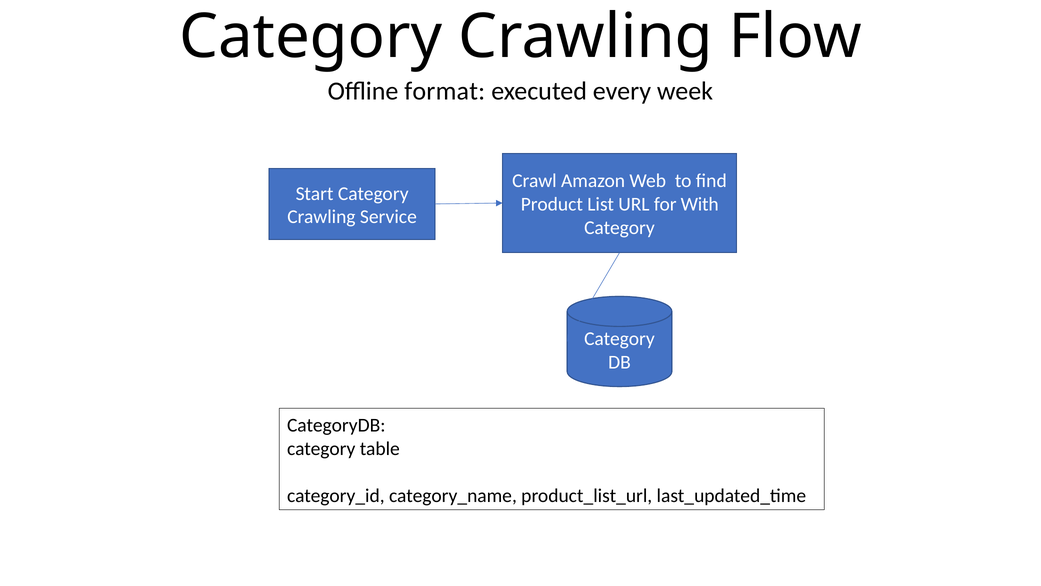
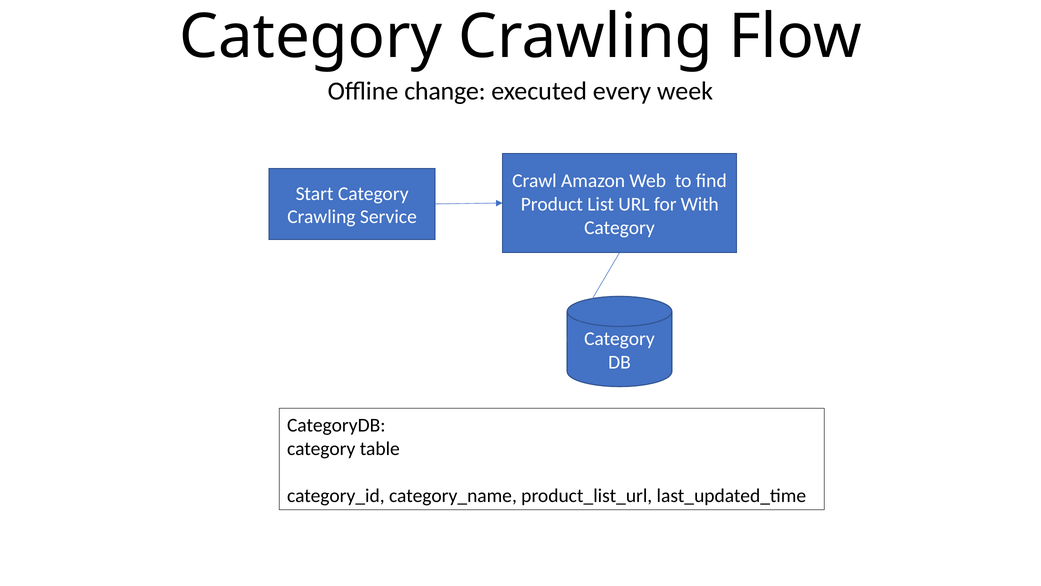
format: format -> change
